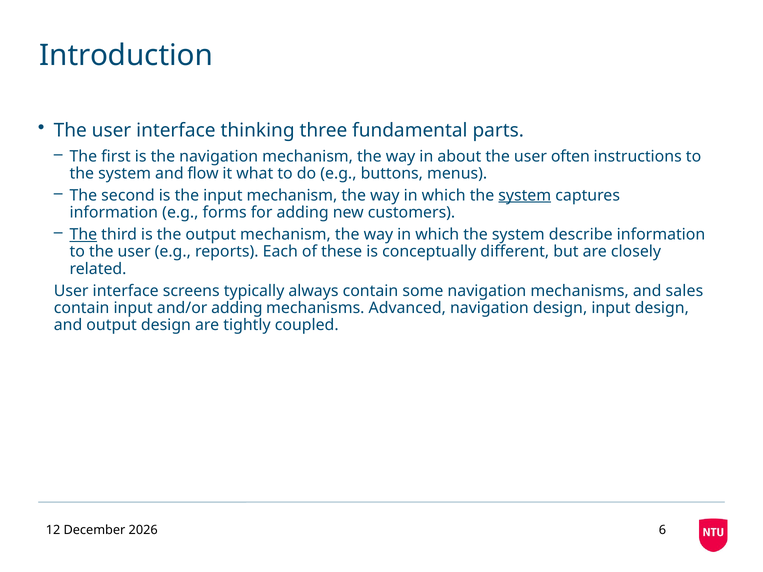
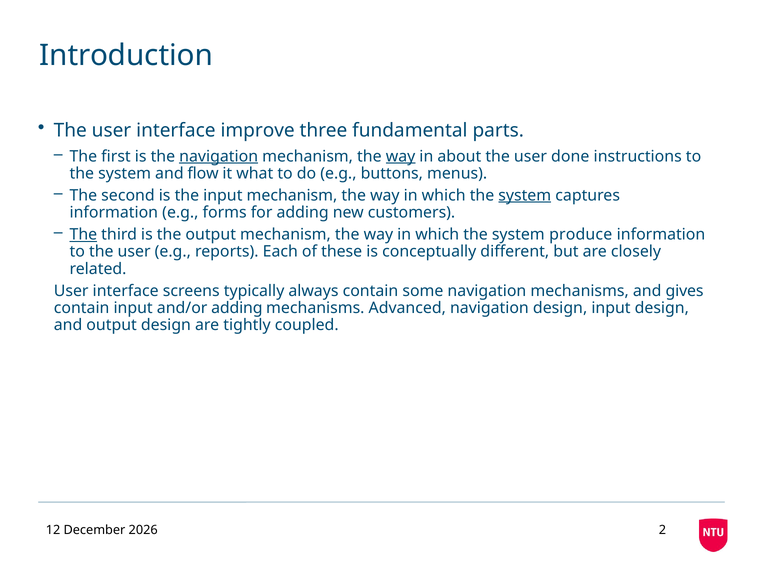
thinking: thinking -> improve
navigation at (219, 156) underline: none -> present
way at (401, 156) underline: none -> present
often: often -> done
describe: describe -> produce
sales: sales -> gives
6: 6 -> 2
